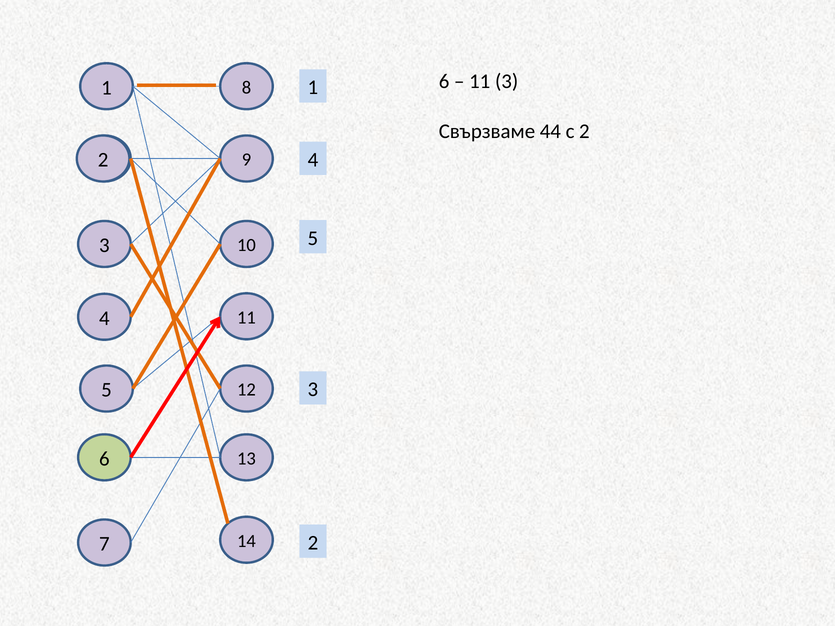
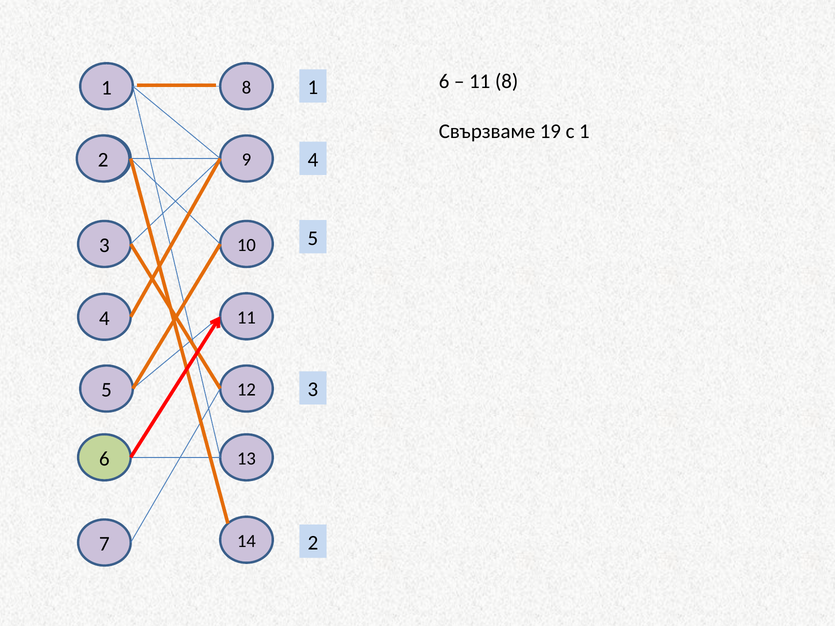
11 3: 3 -> 8
44: 44 -> 19
с 2: 2 -> 1
